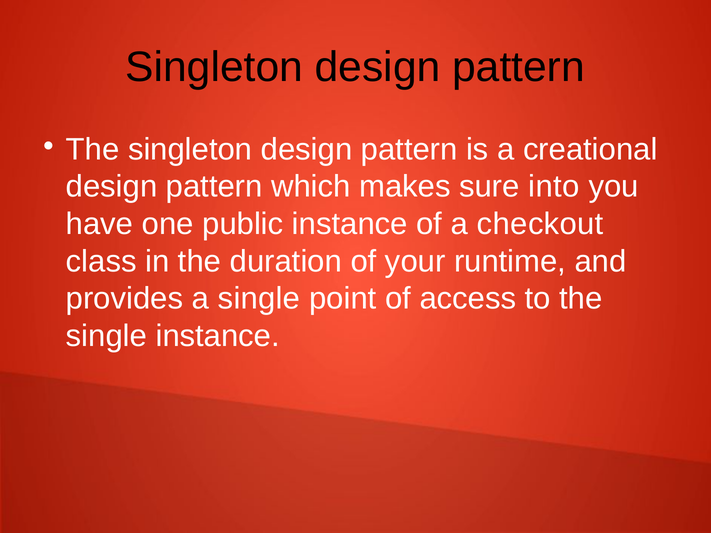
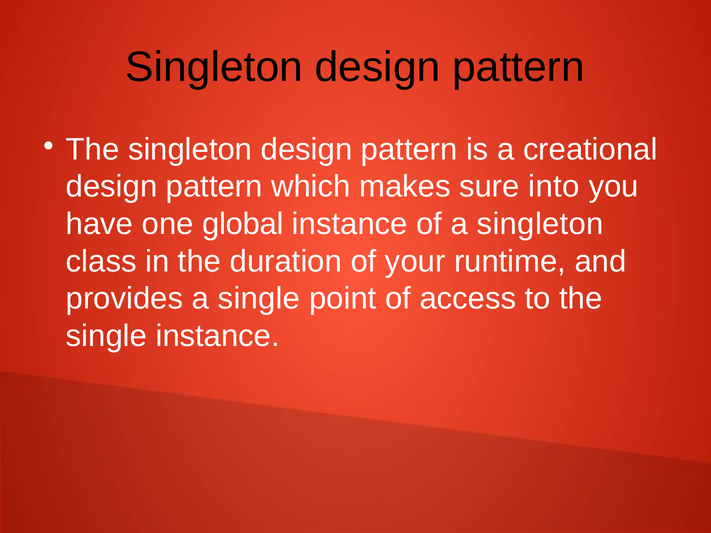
public: public -> global
a checkout: checkout -> singleton
